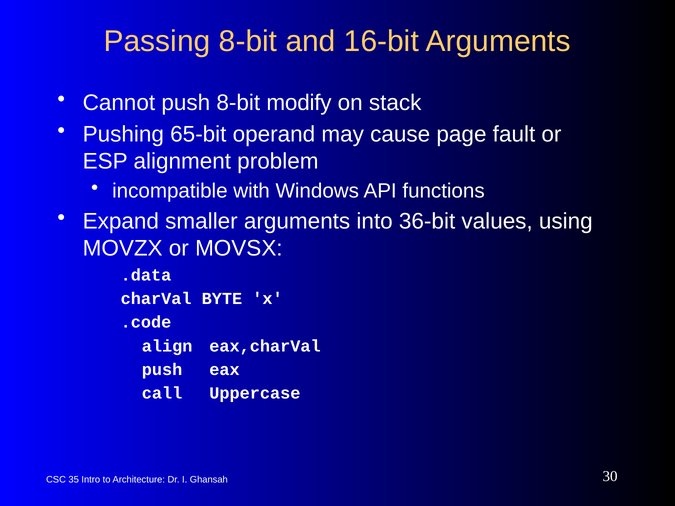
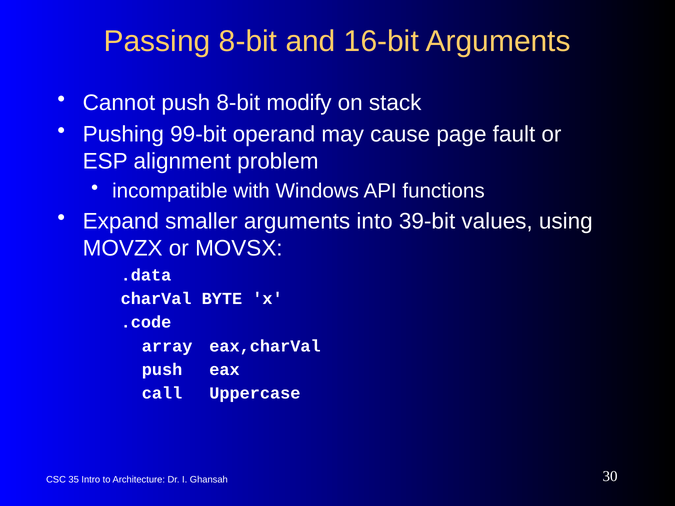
65-bit: 65-bit -> 99-bit
36-bit: 36-bit -> 39-bit
align: align -> array
